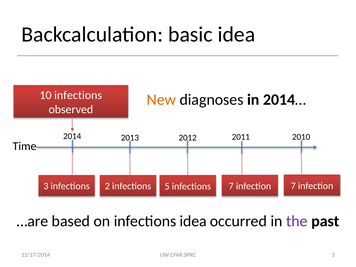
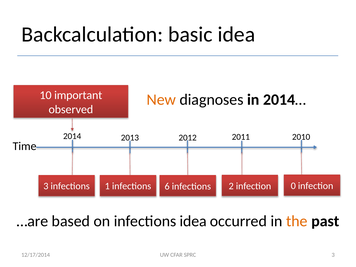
10 infections: infections -> important
2: 2 -> 1
5: 5 -> 6
infections 7: 7 -> 2
infection 7: 7 -> 0
the colour: purple -> orange
